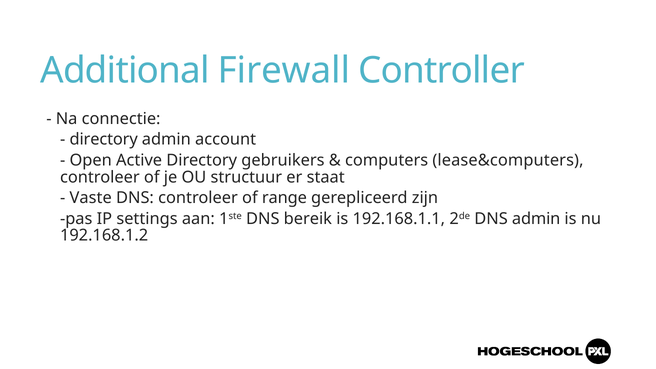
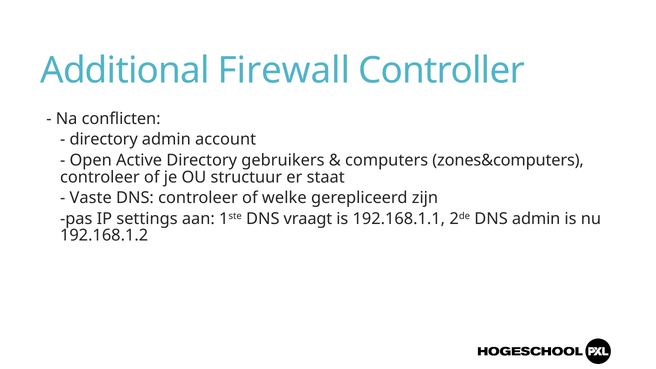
connectie: connectie -> conflicten
lease&computers: lease&computers -> zones&computers
range: range -> welke
bereik: bereik -> vraagt
